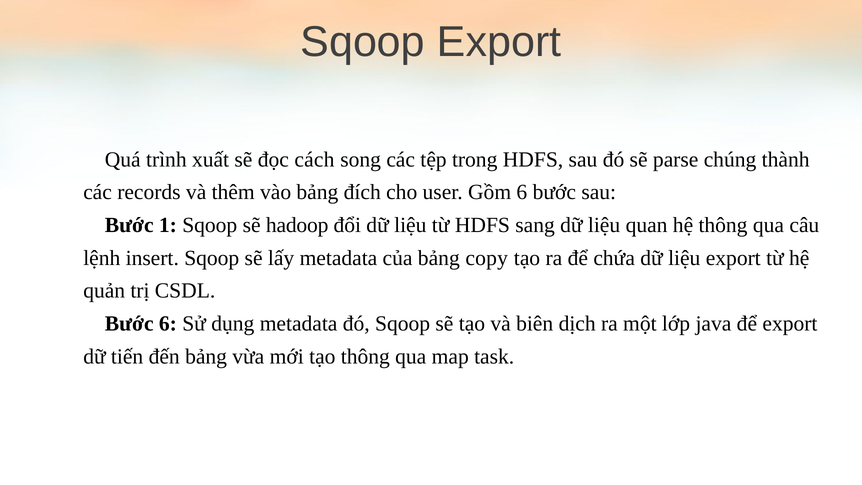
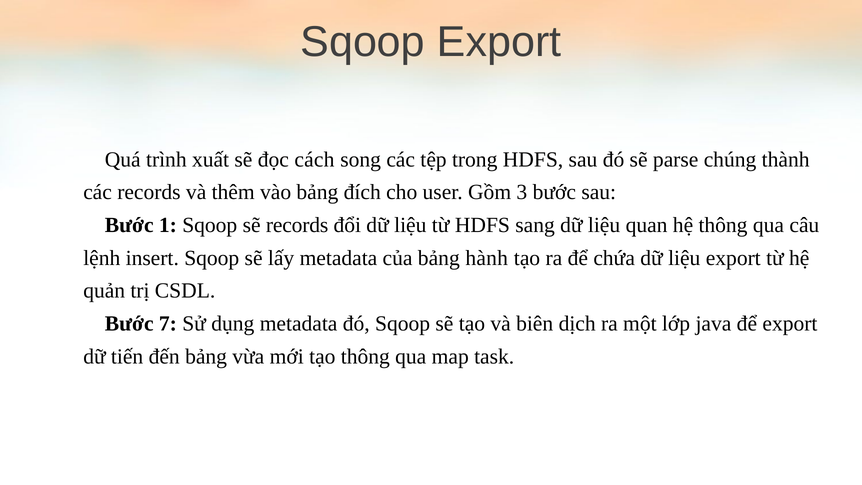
Gồm 6: 6 -> 3
sẽ hadoop: hadoop -> records
copy: copy -> hành
Bước 6: 6 -> 7
